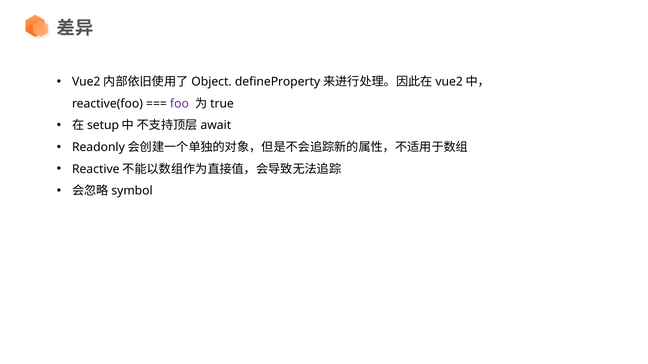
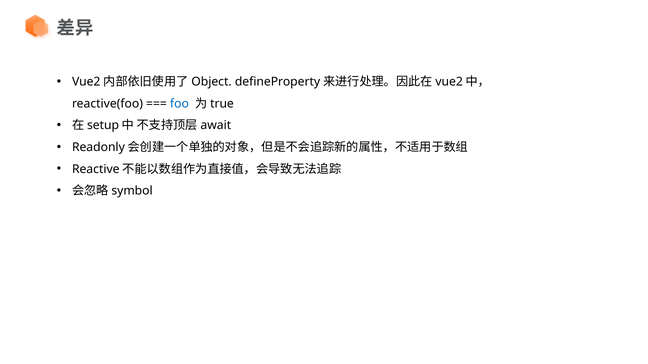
foo colour: purple -> blue
